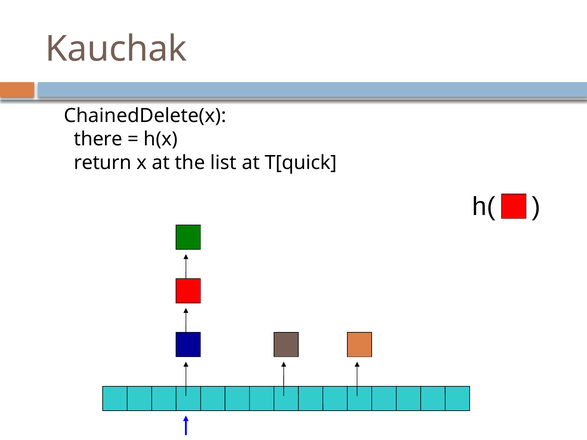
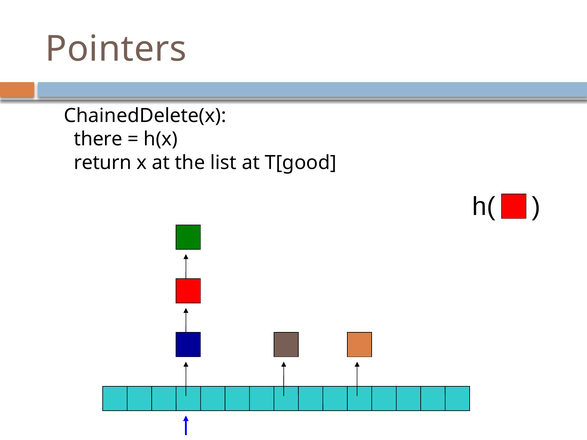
Kauchak: Kauchak -> Pointers
T[quick: T[quick -> T[good
